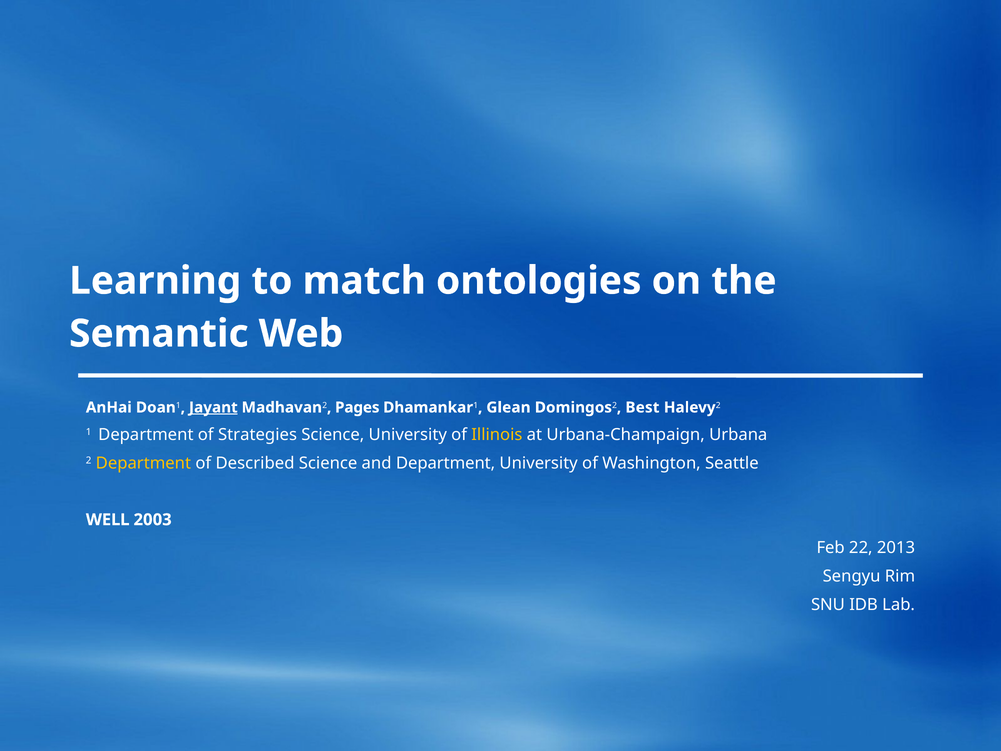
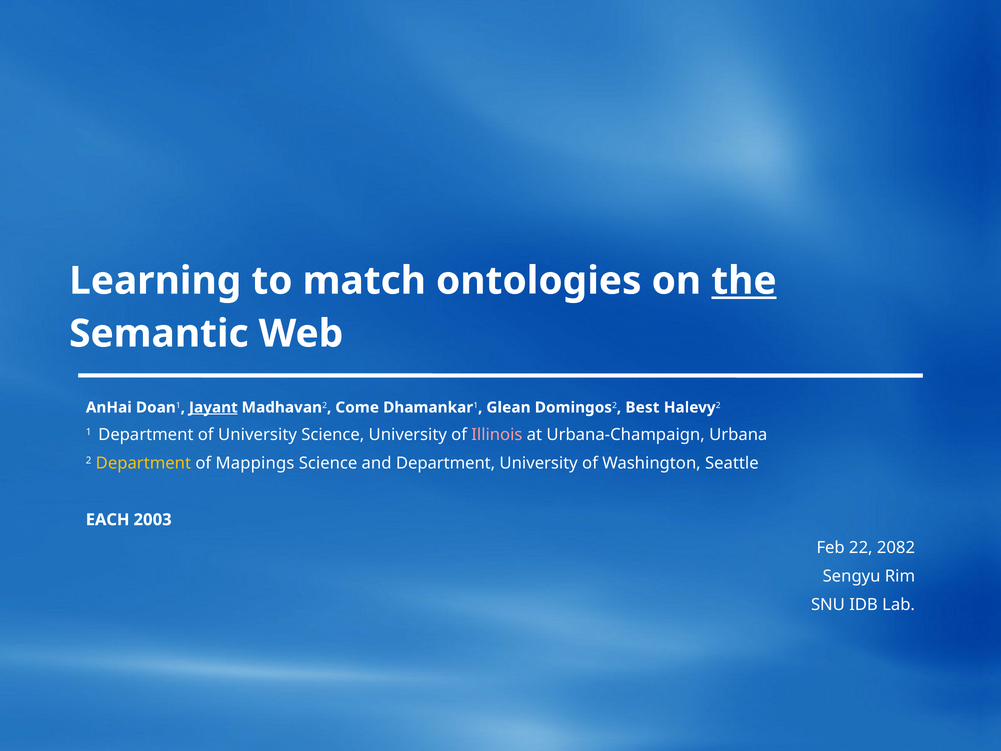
the underline: none -> present
Pages: Pages -> Come
of Strategies: Strategies -> University
Illinois colour: yellow -> pink
Described: Described -> Mappings
WELL: WELL -> EACH
2013: 2013 -> 2082
